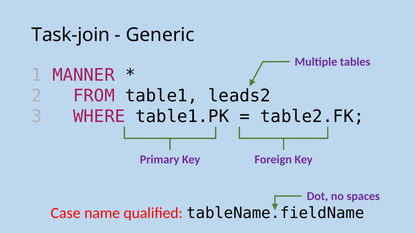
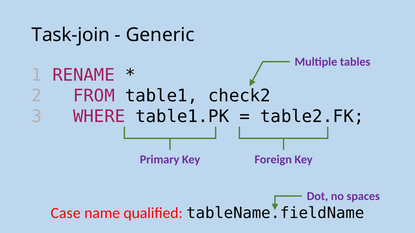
MANNER: MANNER -> RENAME
leads2: leads2 -> check2
